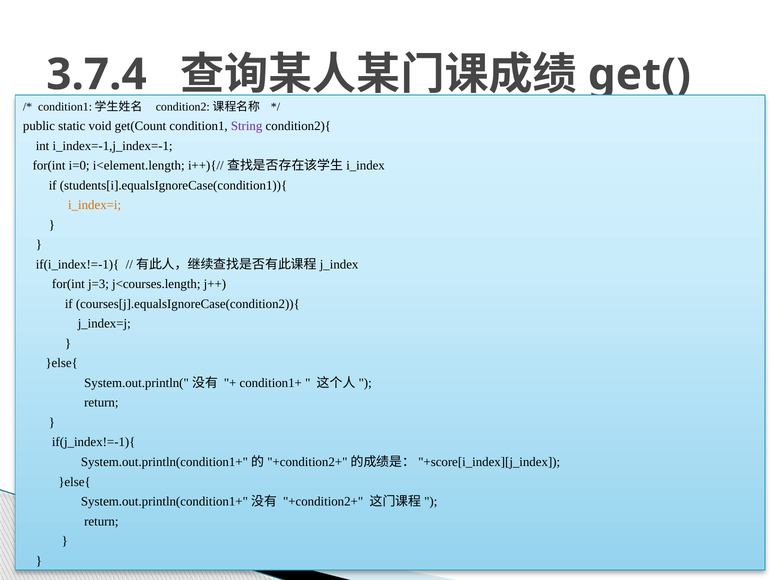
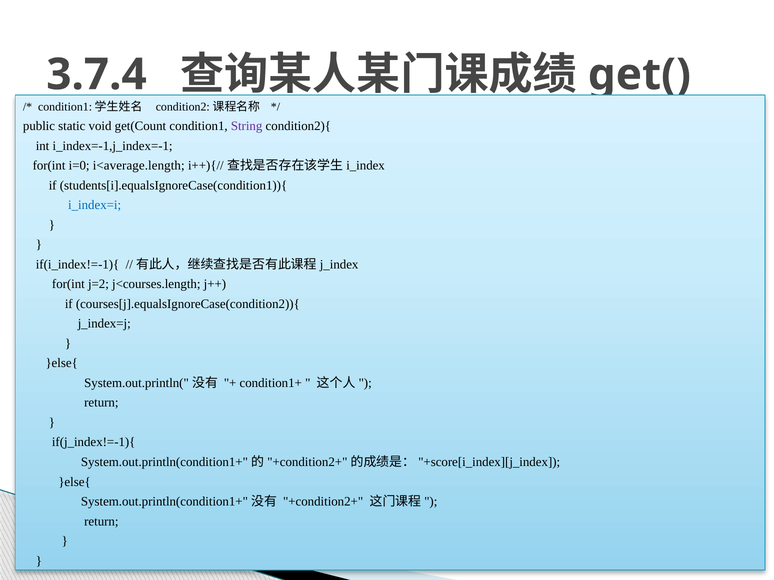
i<element.length: i<element.length -> i<average.length
i_index=i colour: orange -> blue
j=3: j=3 -> j=2
